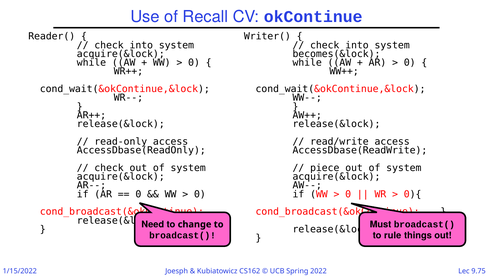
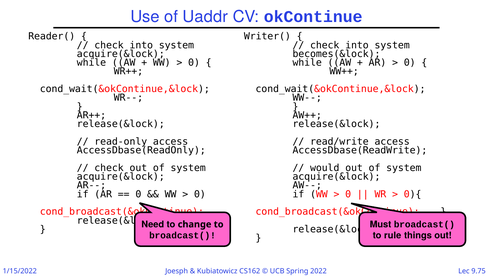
Recall: Recall -> Uaddr
piece: piece -> would
